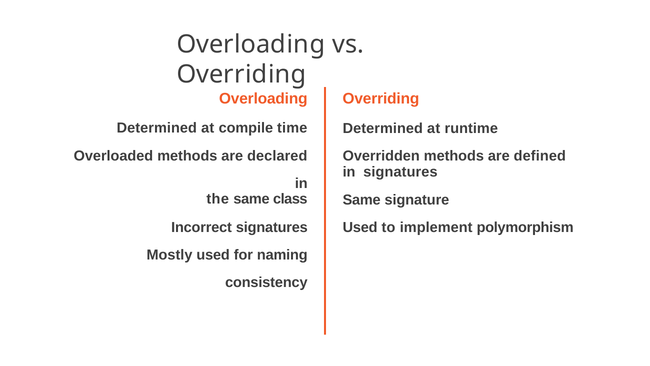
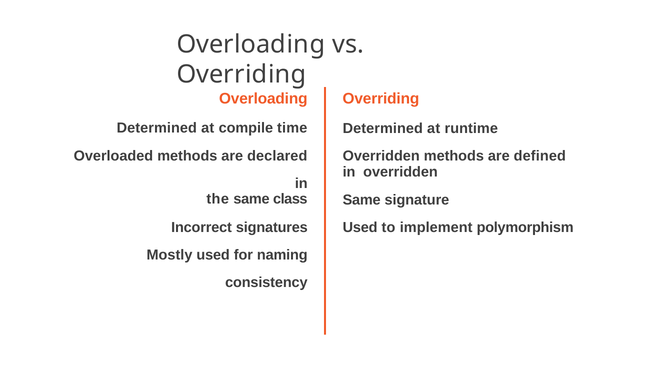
in signatures: signatures -> overridden
